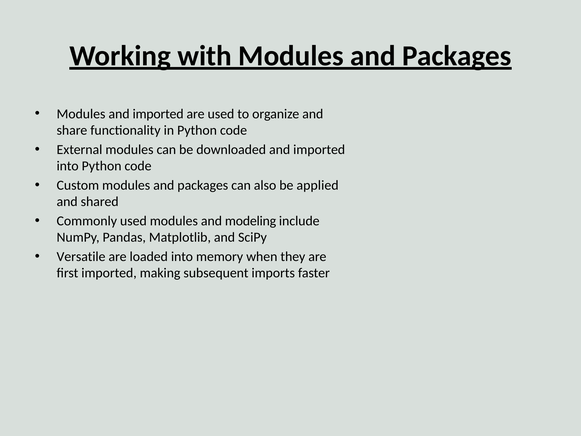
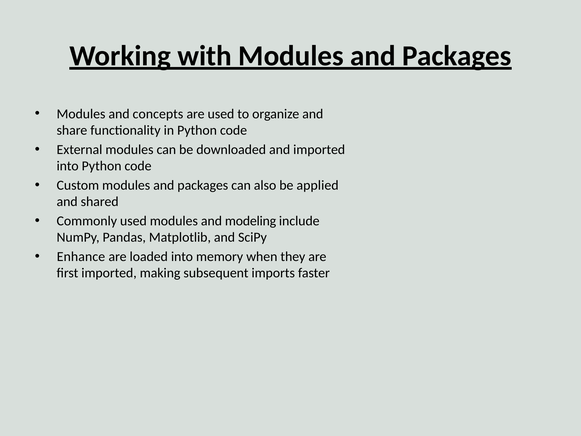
Modules and imported: imported -> concepts
Versatile: Versatile -> Enhance
